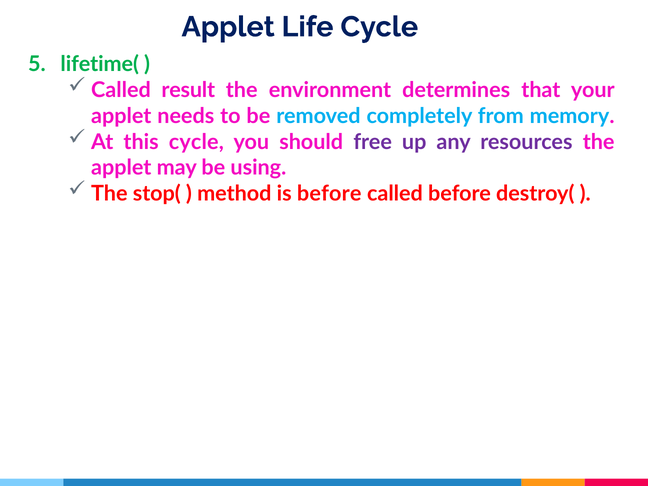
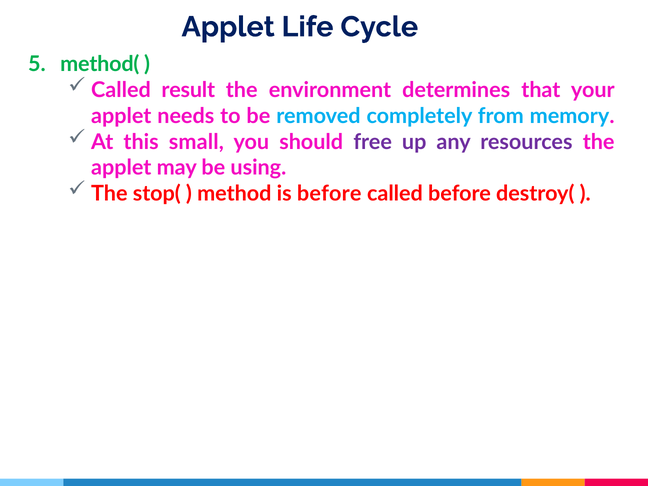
lifetime(: lifetime( -> method(
this cycle: cycle -> small
